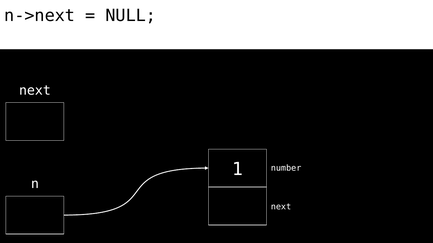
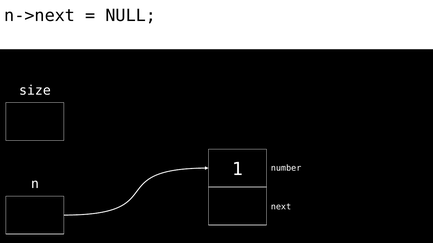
next at (35, 91): next -> size
